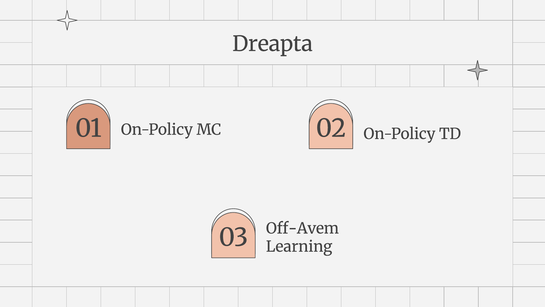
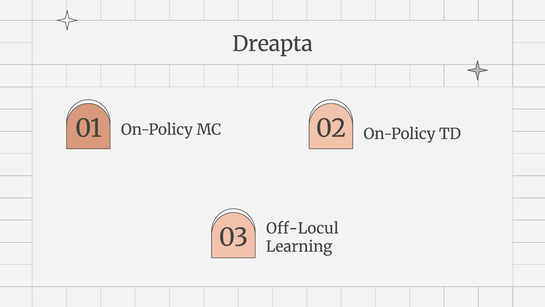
Off-Avem: Off-Avem -> Off-Locul
